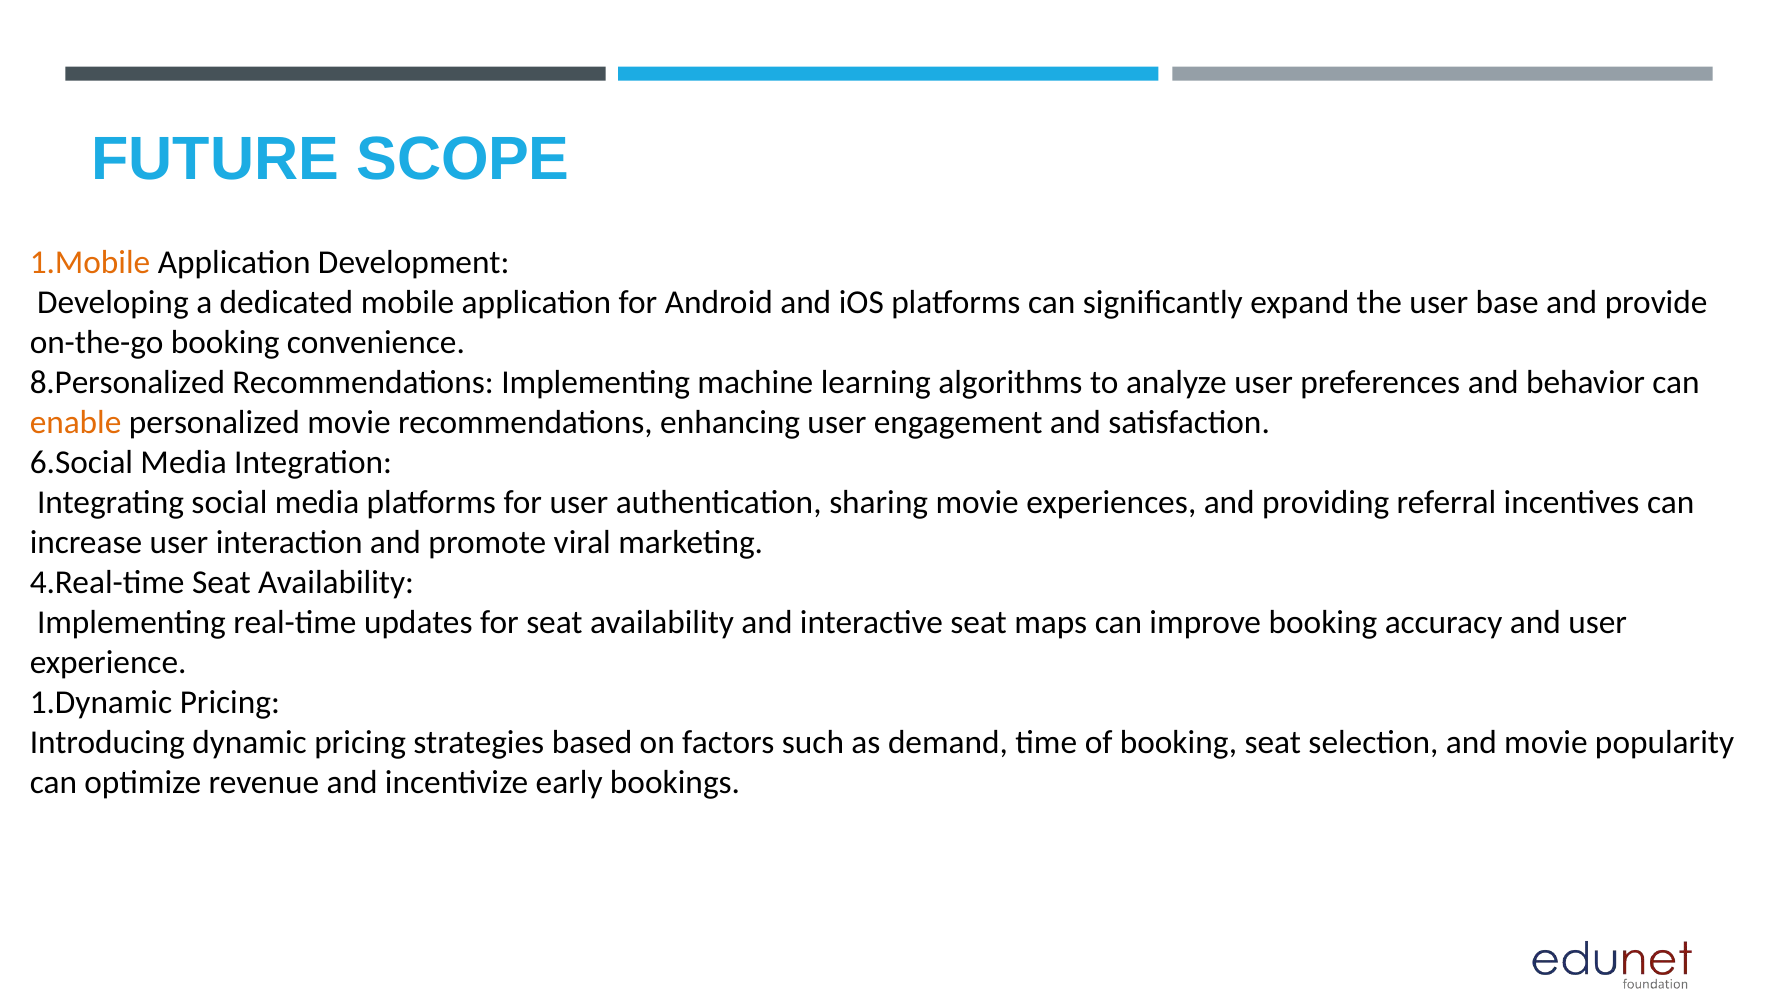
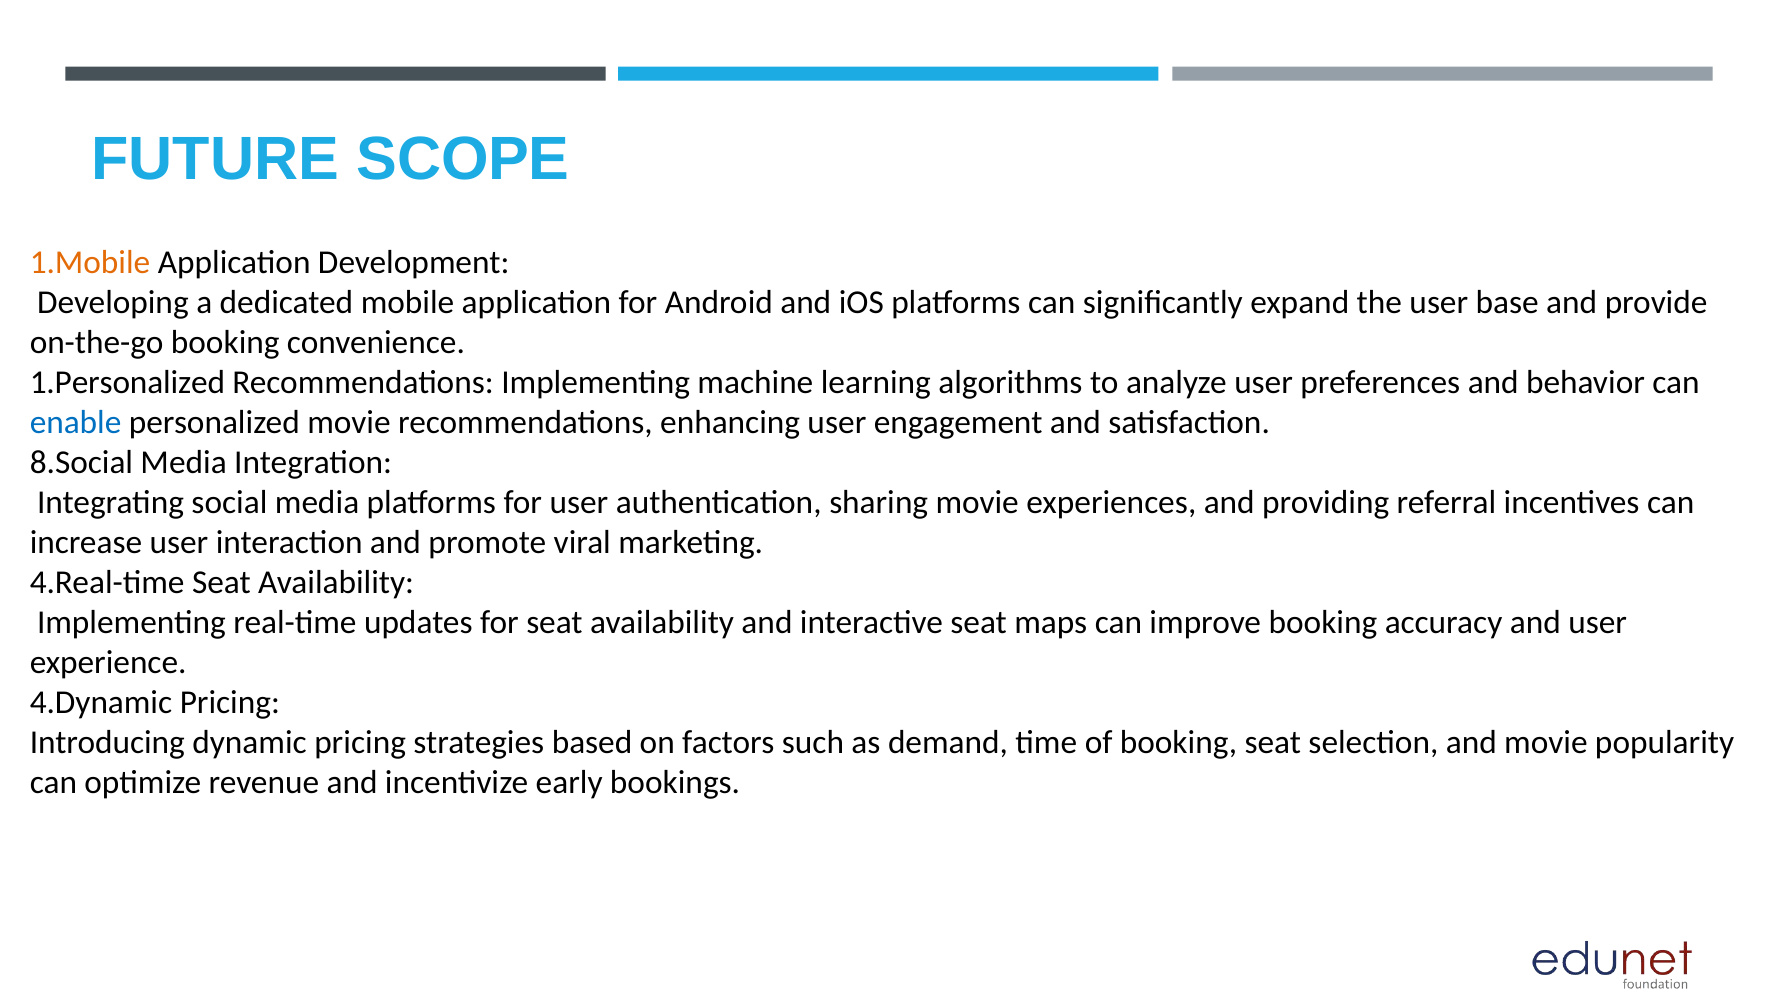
8.Personalized: 8.Personalized -> 1.Personalized
enable colour: orange -> blue
6.Social: 6.Social -> 8.Social
1.Dynamic: 1.Dynamic -> 4.Dynamic
